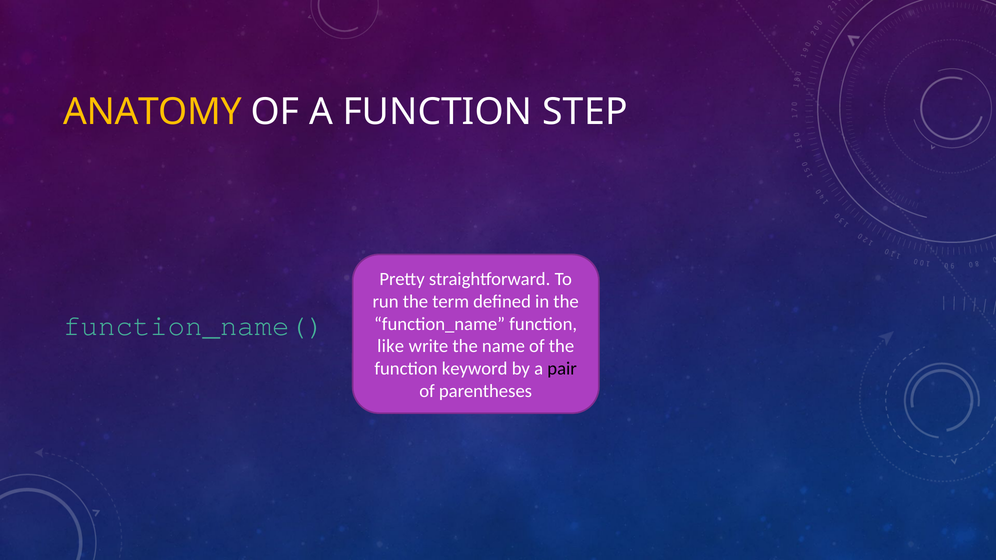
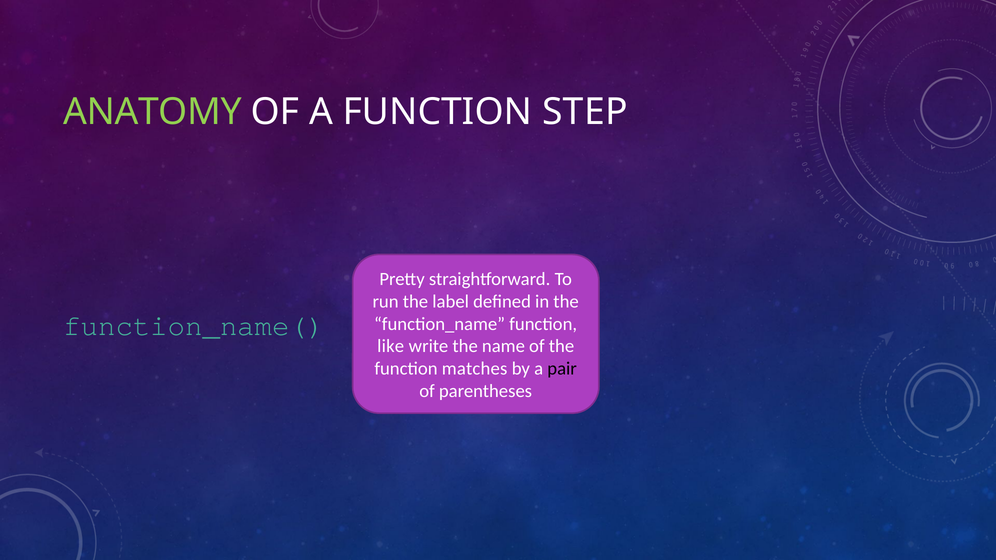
ANATOMY colour: yellow -> light green
term: term -> label
keyword: keyword -> matches
